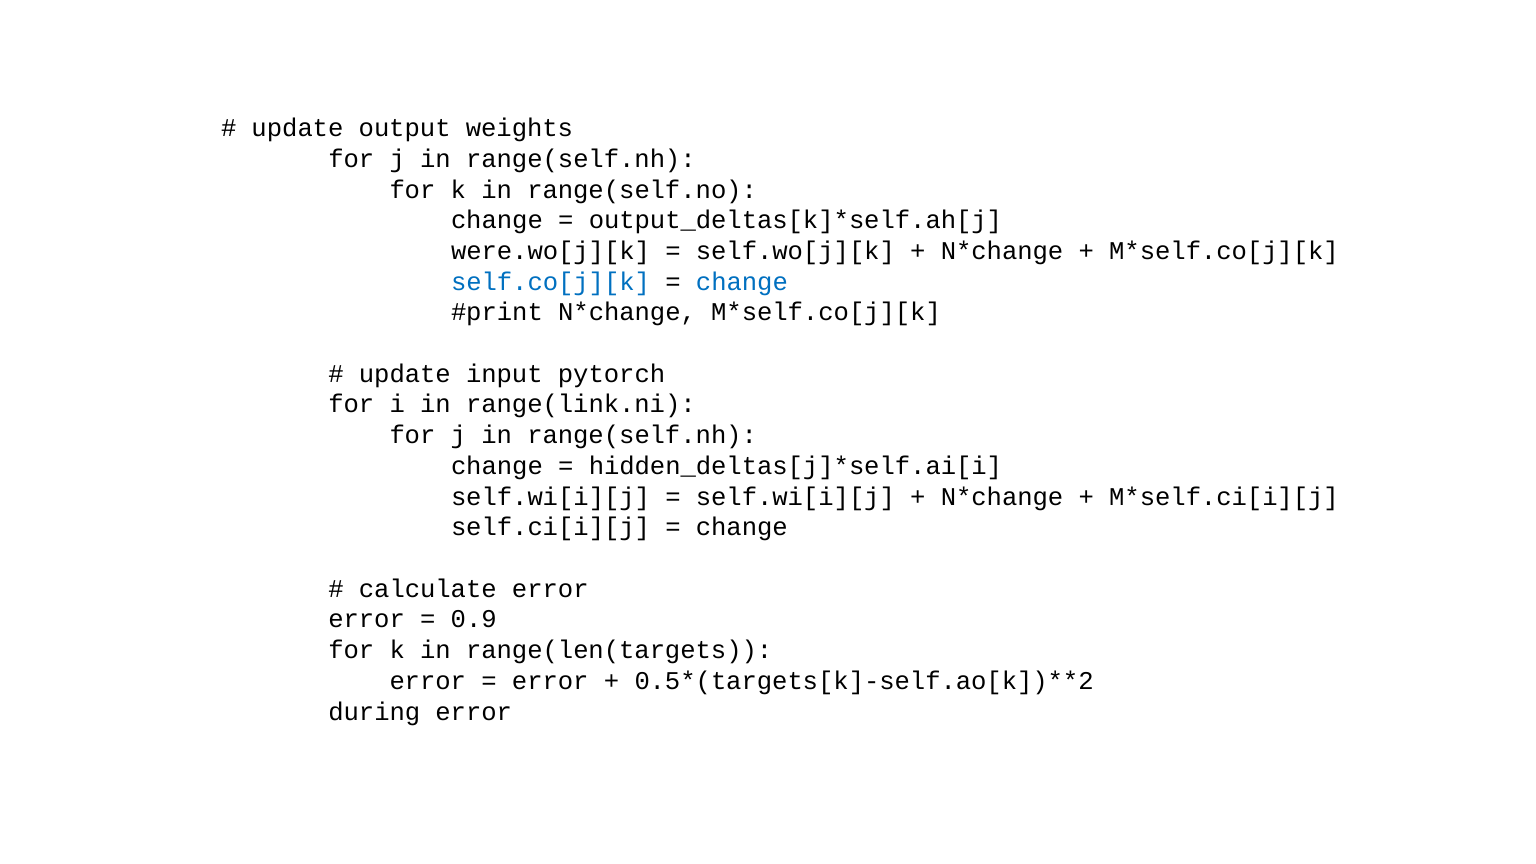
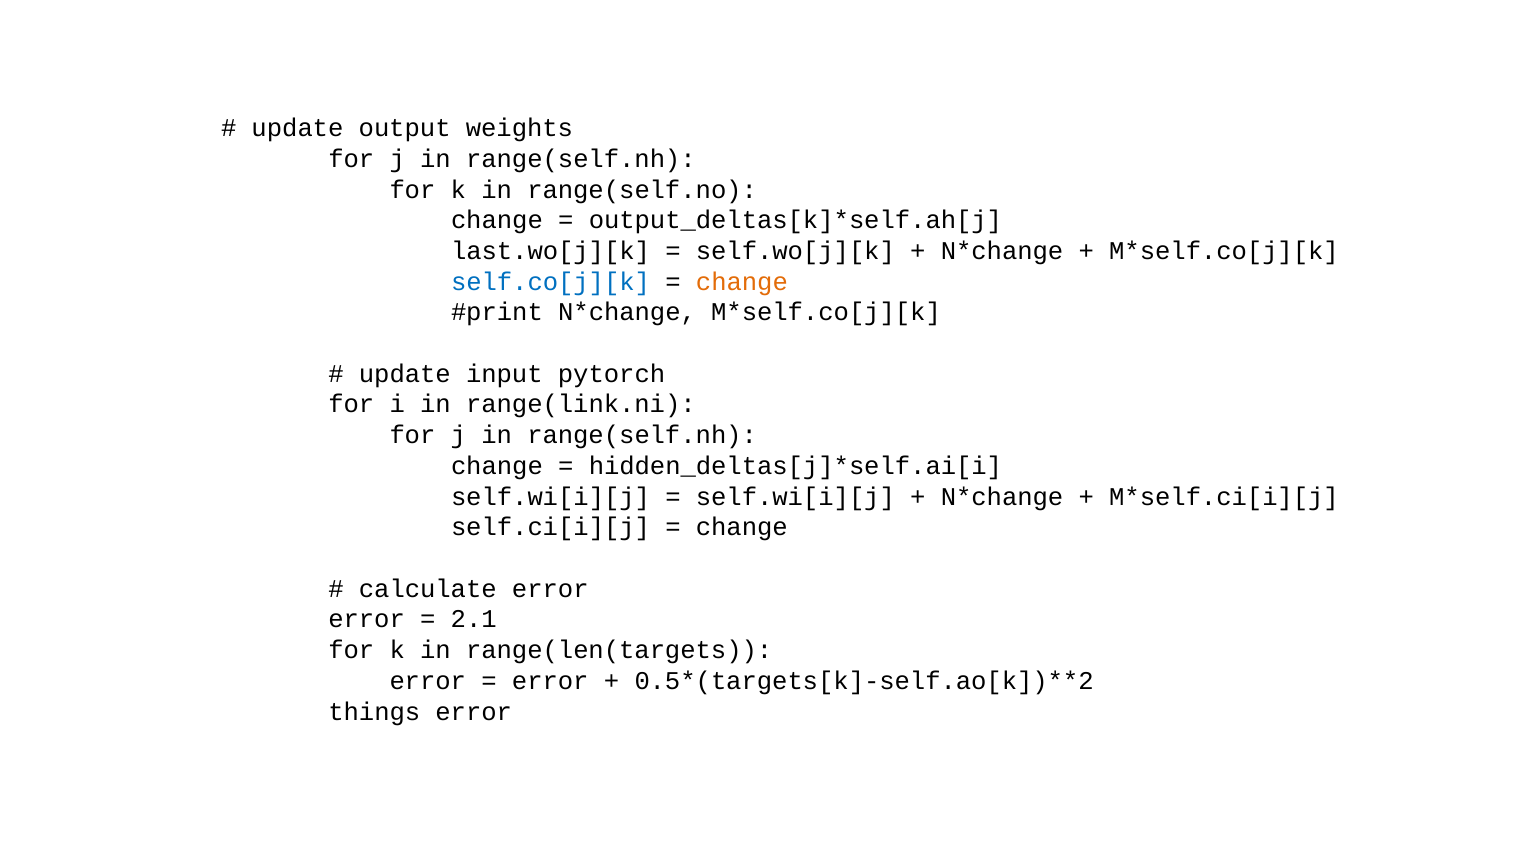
were.wo[j][k: were.wo[j][k -> last.wo[j][k
change at (742, 282) colour: blue -> orange
0.9: 0.9 -> 2.1
during: during -> things
